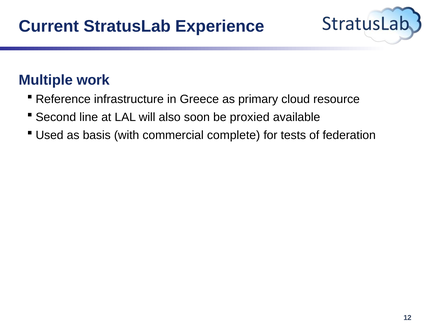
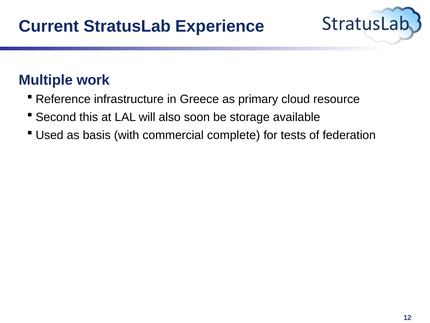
line: line -> this
proxied: proxied -> storage
